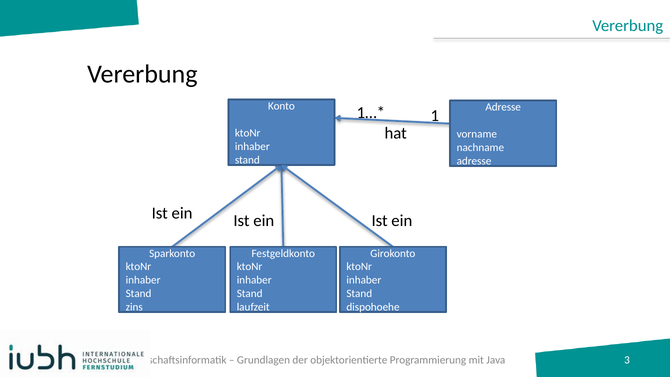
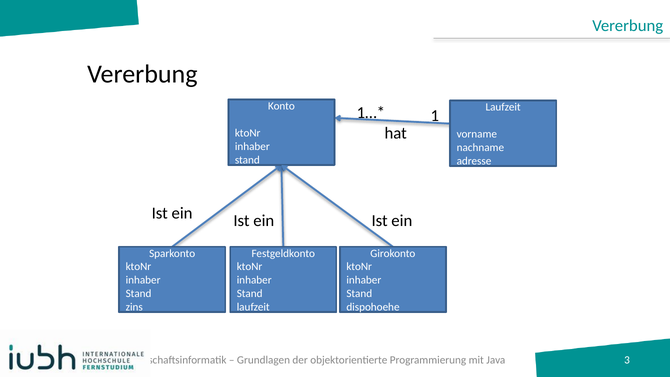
Adresse at (503, 107): Adresse -> Laufzeit
